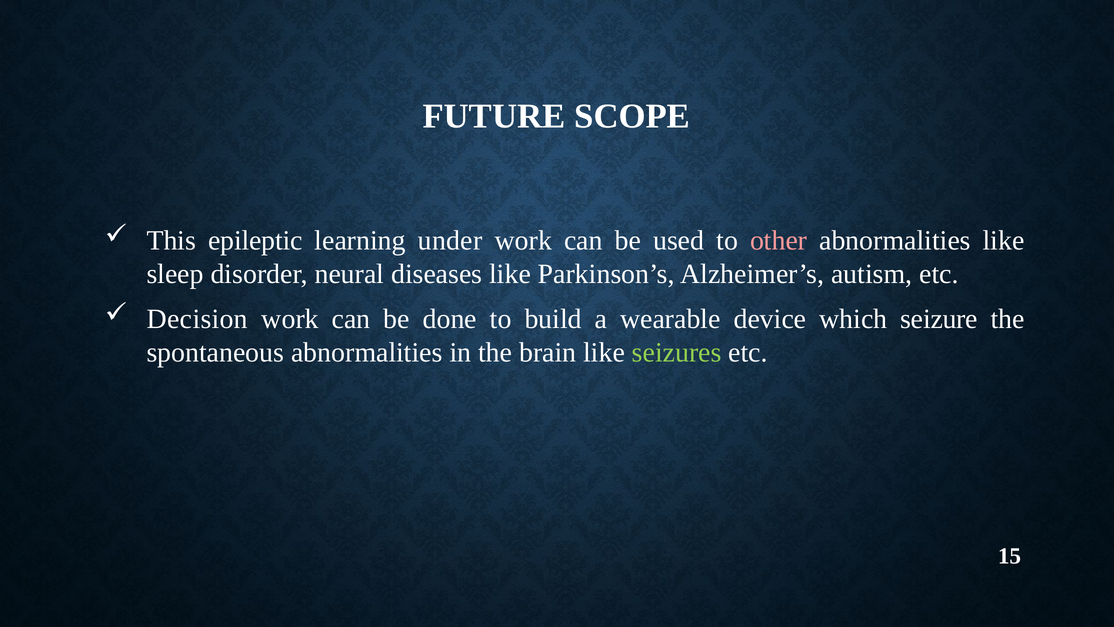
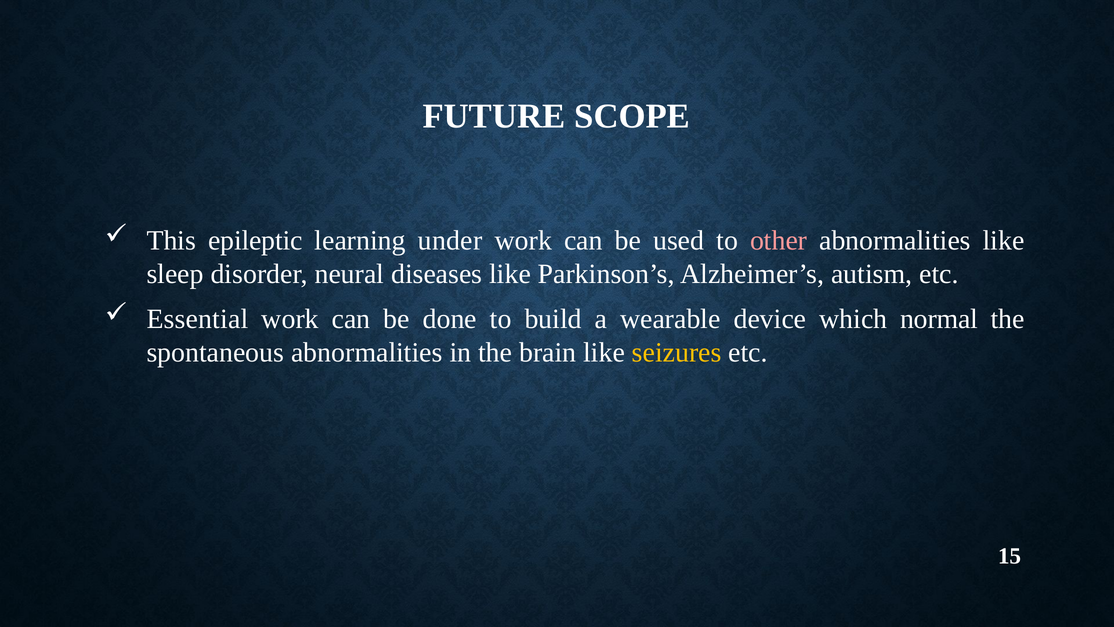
Decision: Decision -> Essential
seizure: seizure -> normal
seizures colour: light green -> yellow
